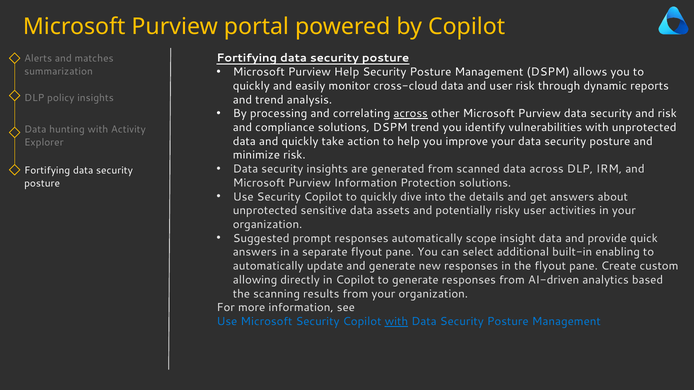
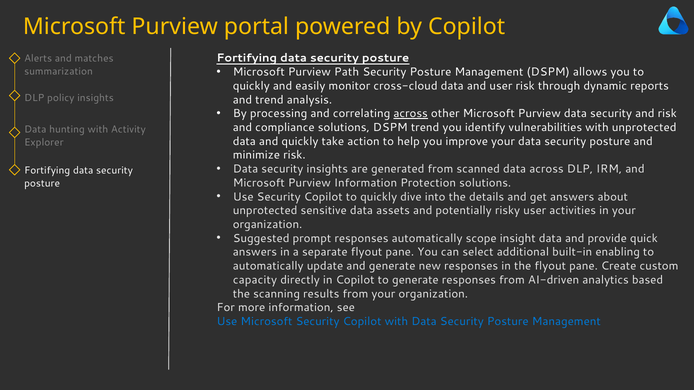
Purview Help: Help -> Path
allowing: allowing -> capacity
with at (396, 322) underline: present -> none
